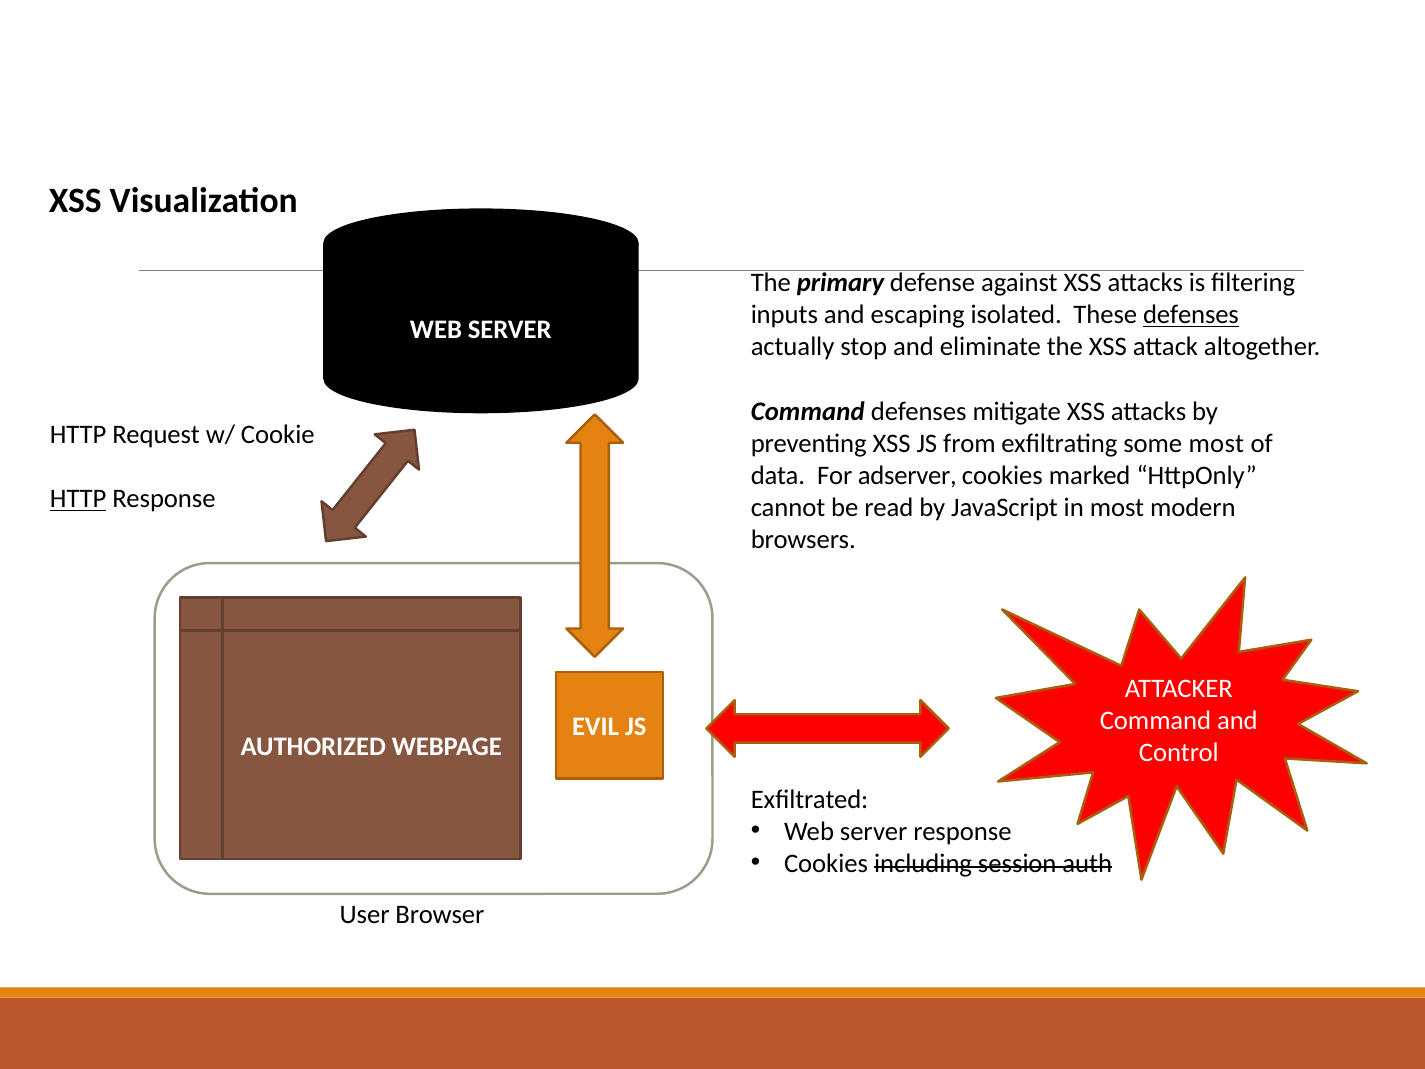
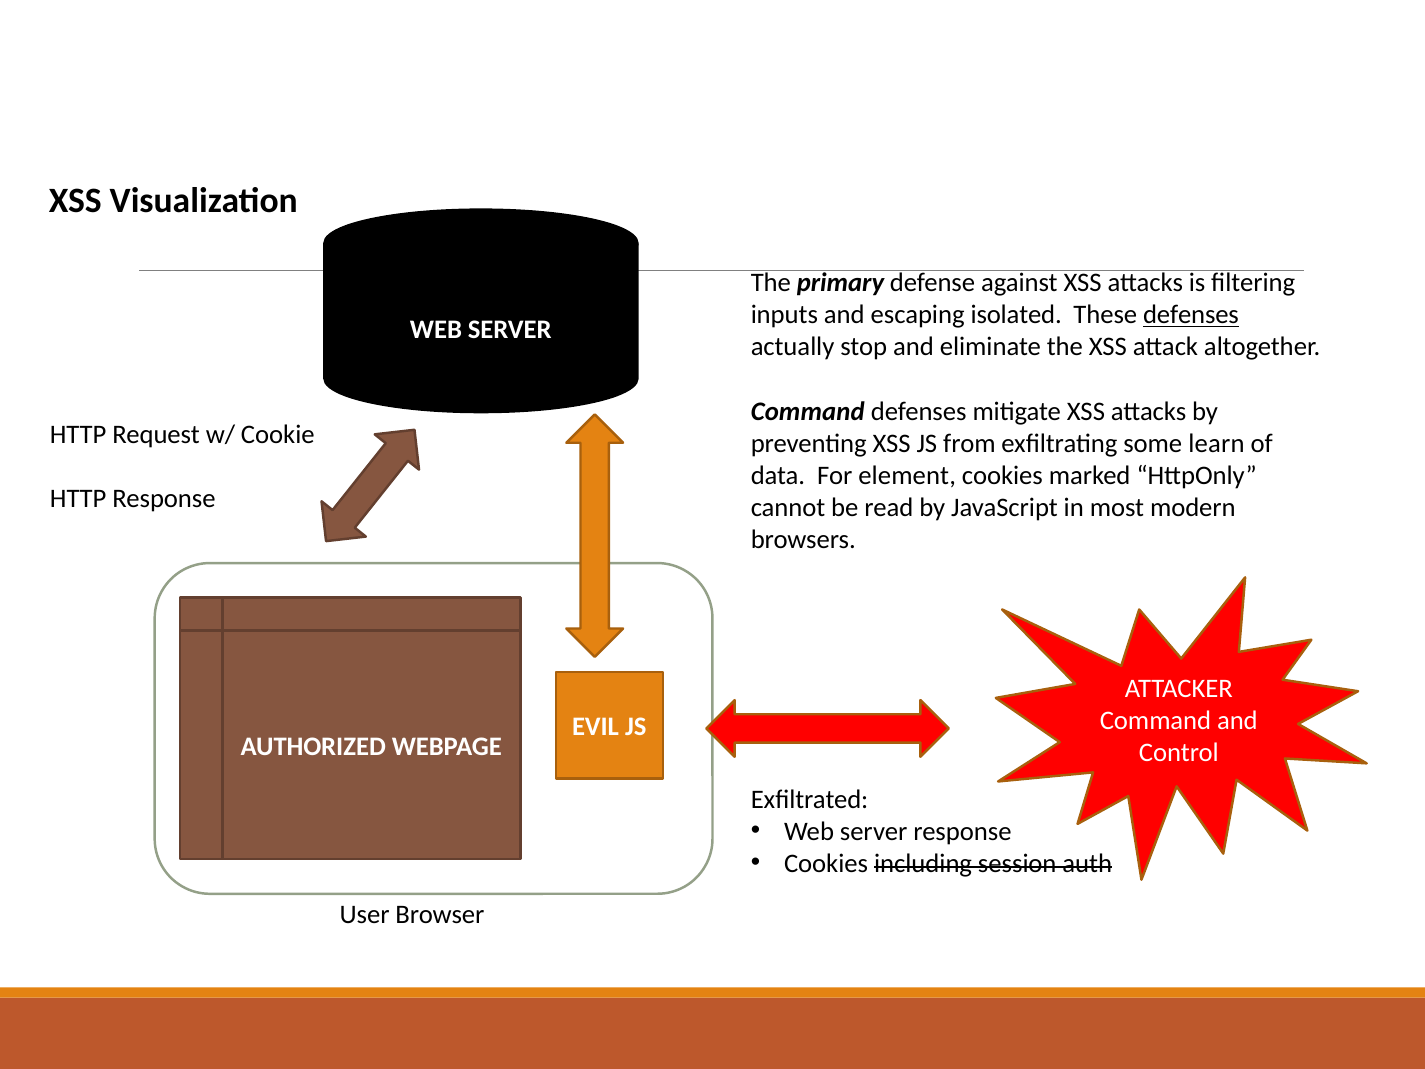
some most: most -> learn
adserver: adserver -> element
HTTP at (78, 499) underline: present -> none
